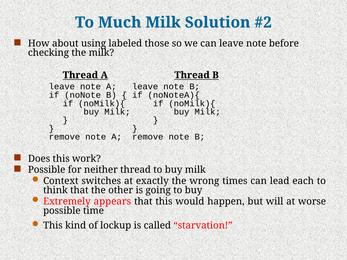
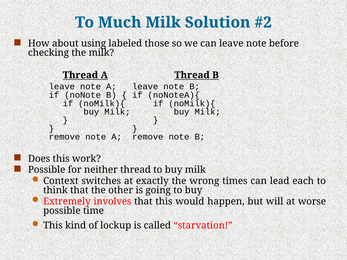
appears: appears -> involves
